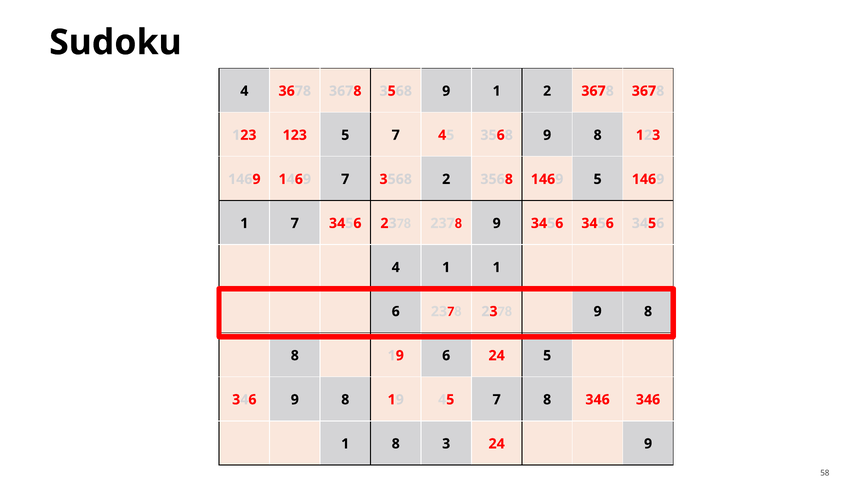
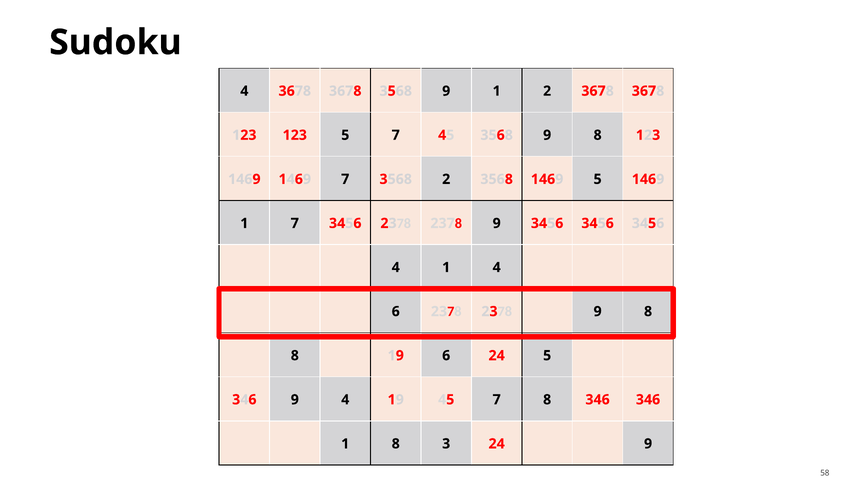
1 1: 1 -> 4
346 9 8: 8 -> 4
